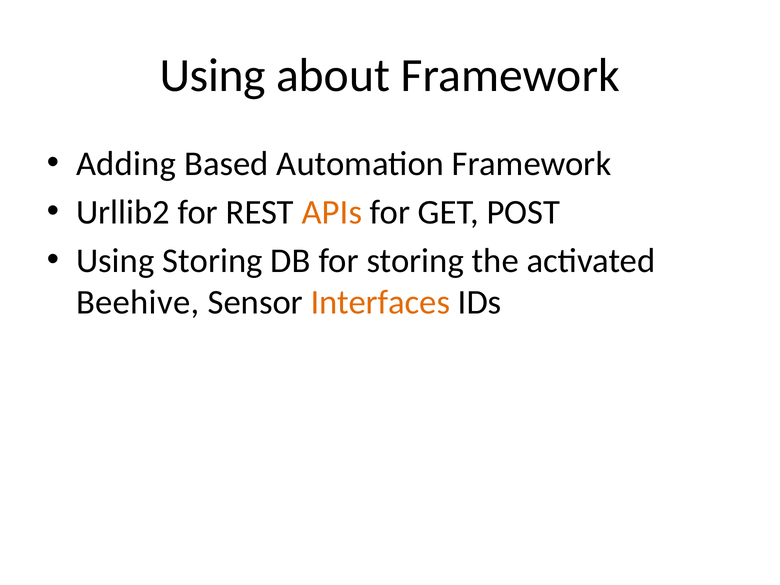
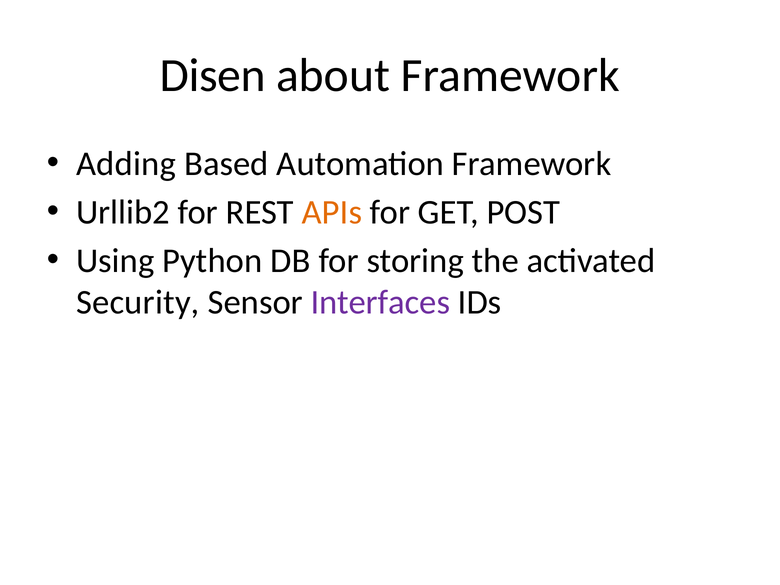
Using at (213, 76): Using -> Disen
Using Storing: Storing -> Python
Beehive: Beehive -> Security
Interfaces colour: orange -> purple
